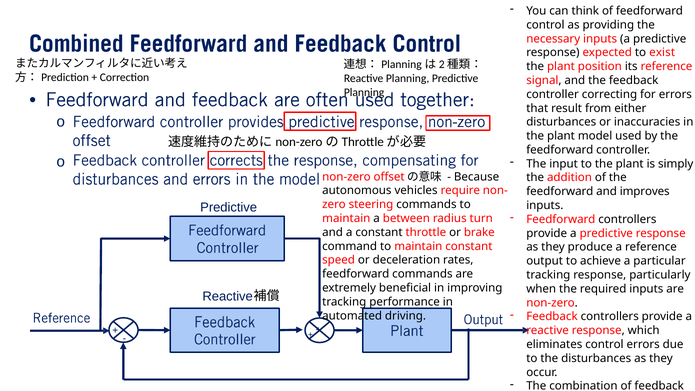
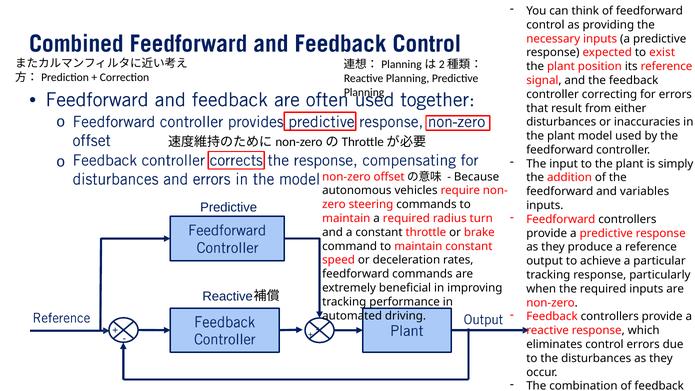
improves: improves -> variables
a between: between -> required
